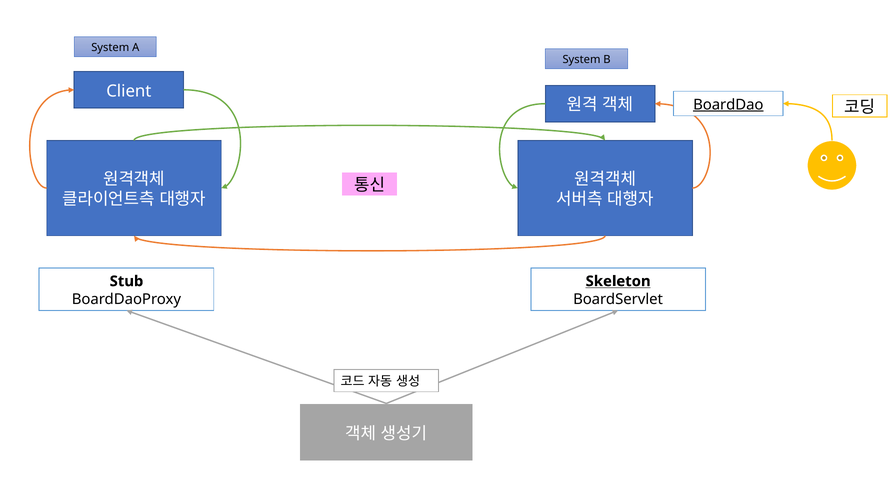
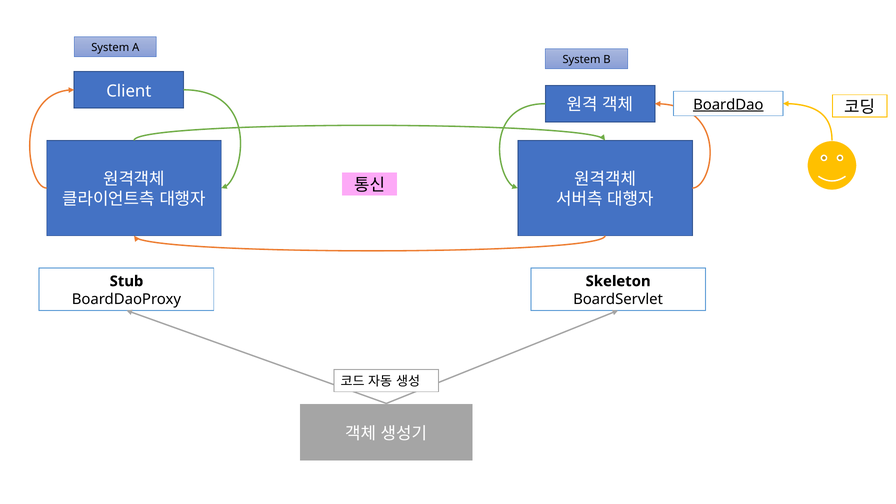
Skeleton underline: present -> none
